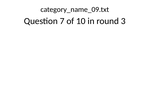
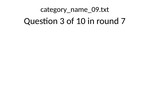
7: 7 -> 3
3: 3 -> 7
